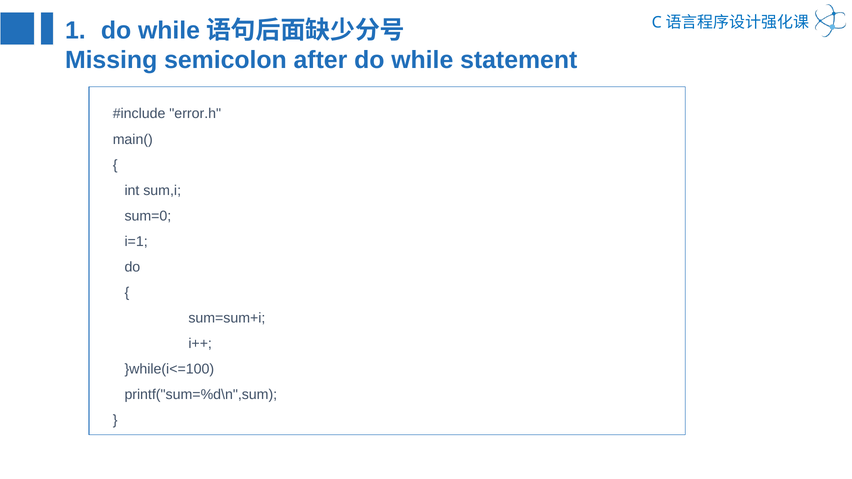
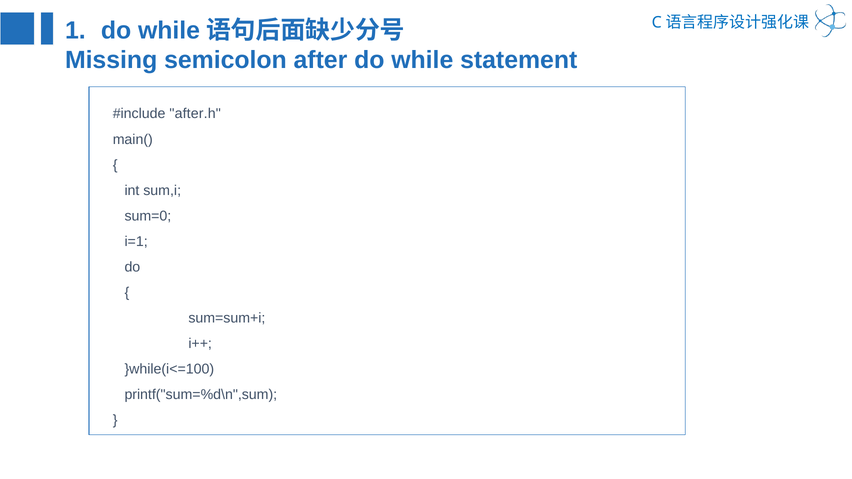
error.h: error.h -> after.h
